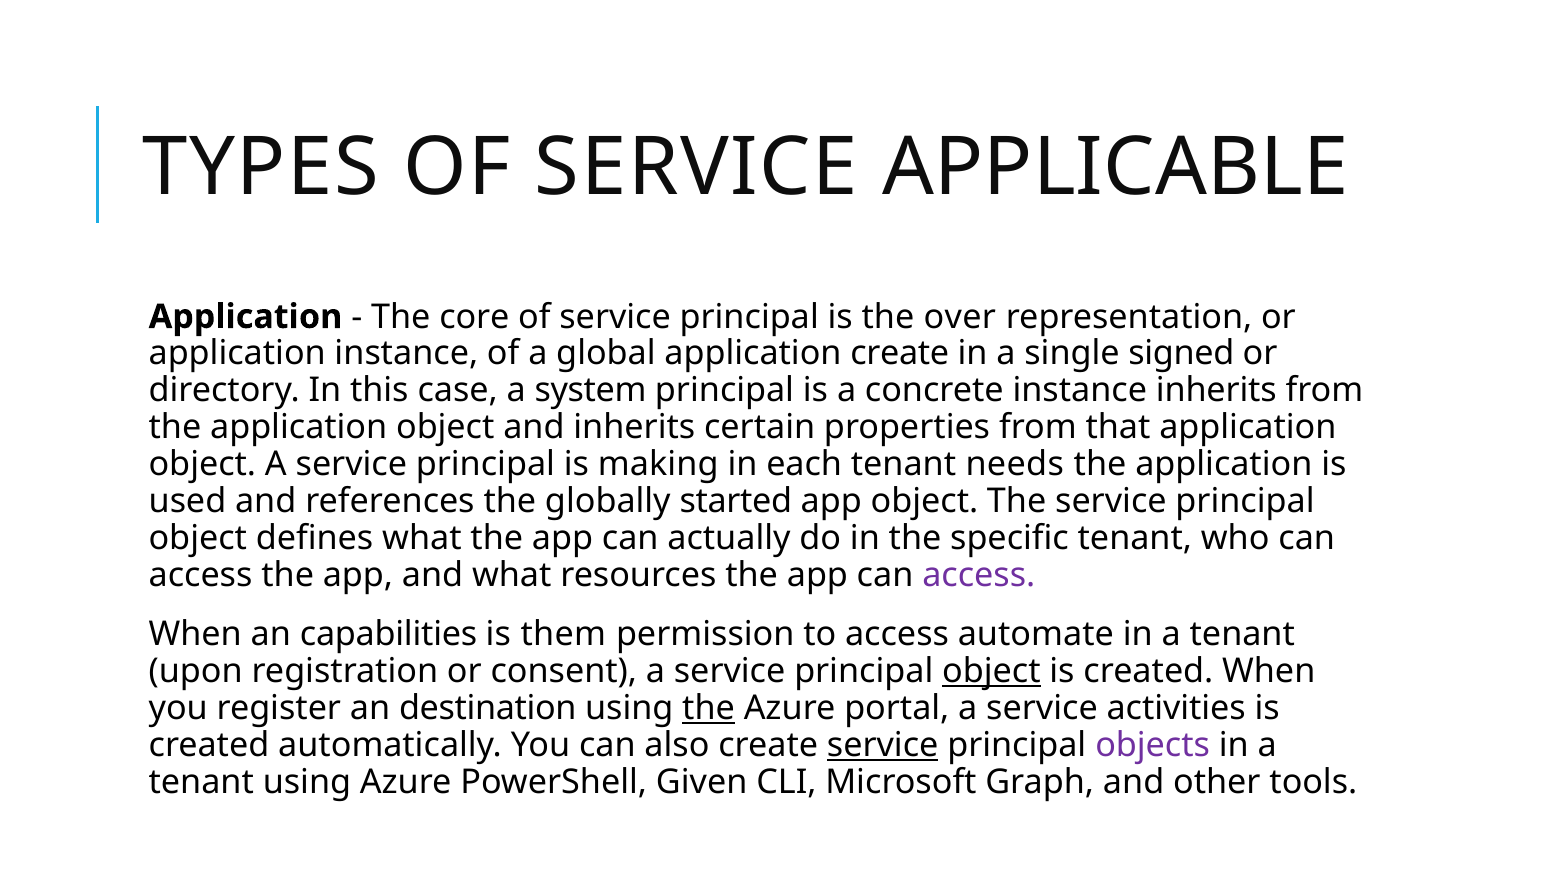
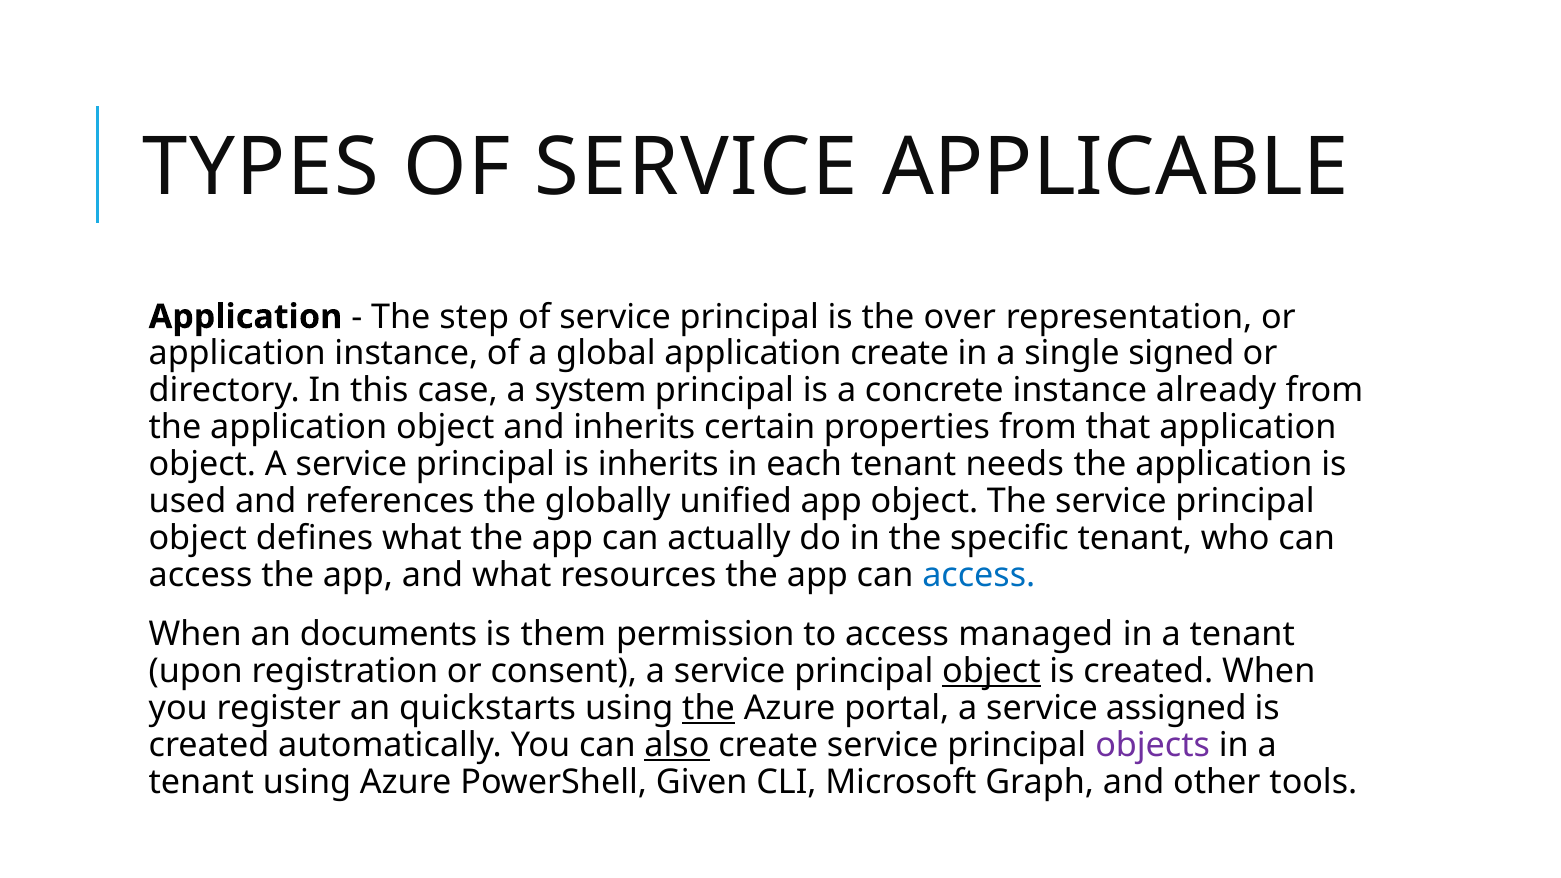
core: core -> step
instance inherits: inherits -> already
is making: making -> inherits
started: started -> unified
access at (979, 575) colour: purple -> blue
capabilities: capabilities -> documents
automate: automate -> managed
destination: destination -> quickstarts
activities: activities -> assigned
also underline: none -> present
service at (883, 745) underline: present -> none
